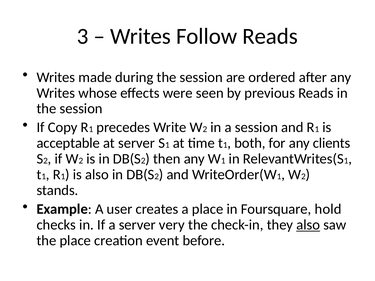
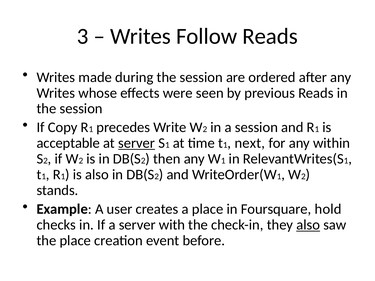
server at (137, 143) underline: none -> present
both: both -> next
clients: clients -> within
very: very -> with
